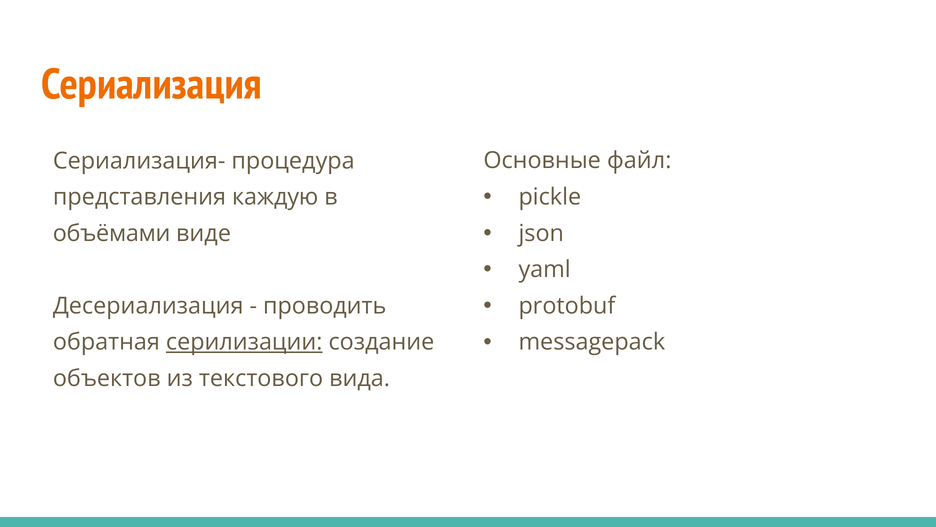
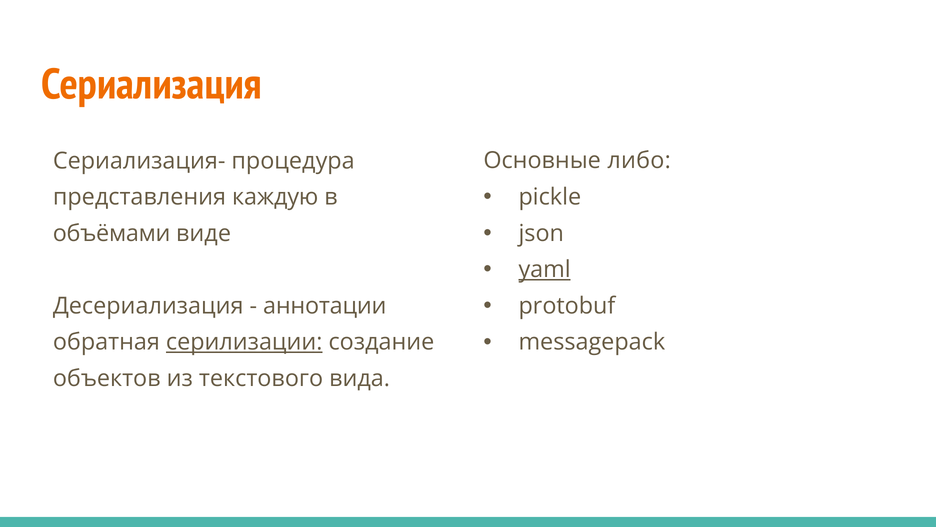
файл: файл -> либо
yaml underline: none -> present
проводить: проводить -> аннотации
